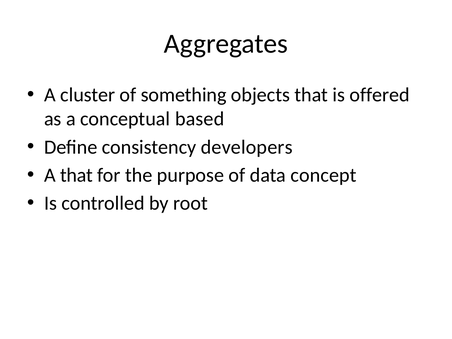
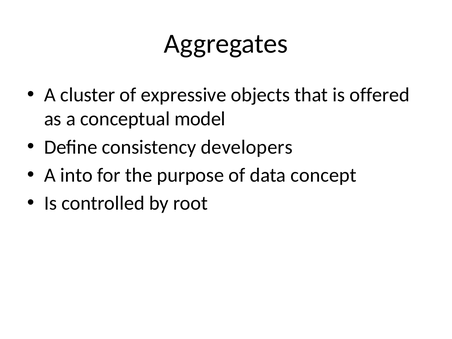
something: something -> expressive
based: based -> model
A that: that -> into
